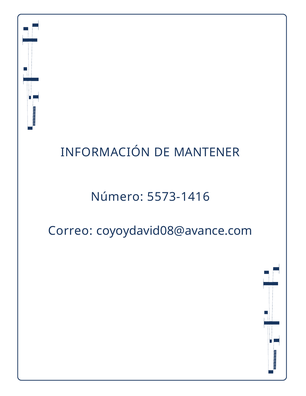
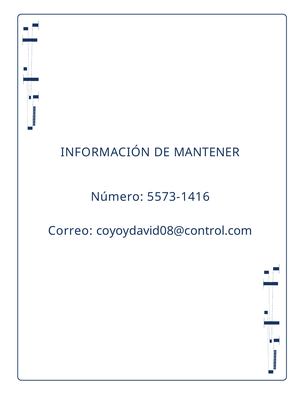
coyoydavid08@avance.com: coyoydavid08@avance.com -> coyoydavid08@control.com
